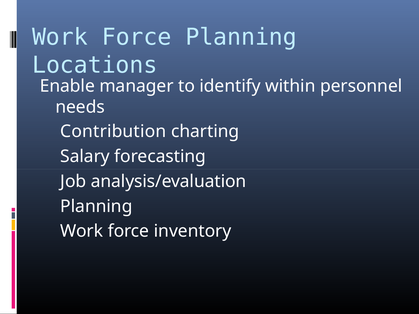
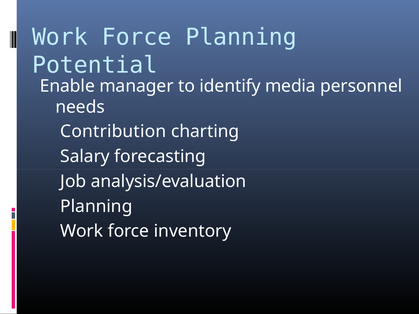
Locations: Locations -> Potential
within: within -> media
